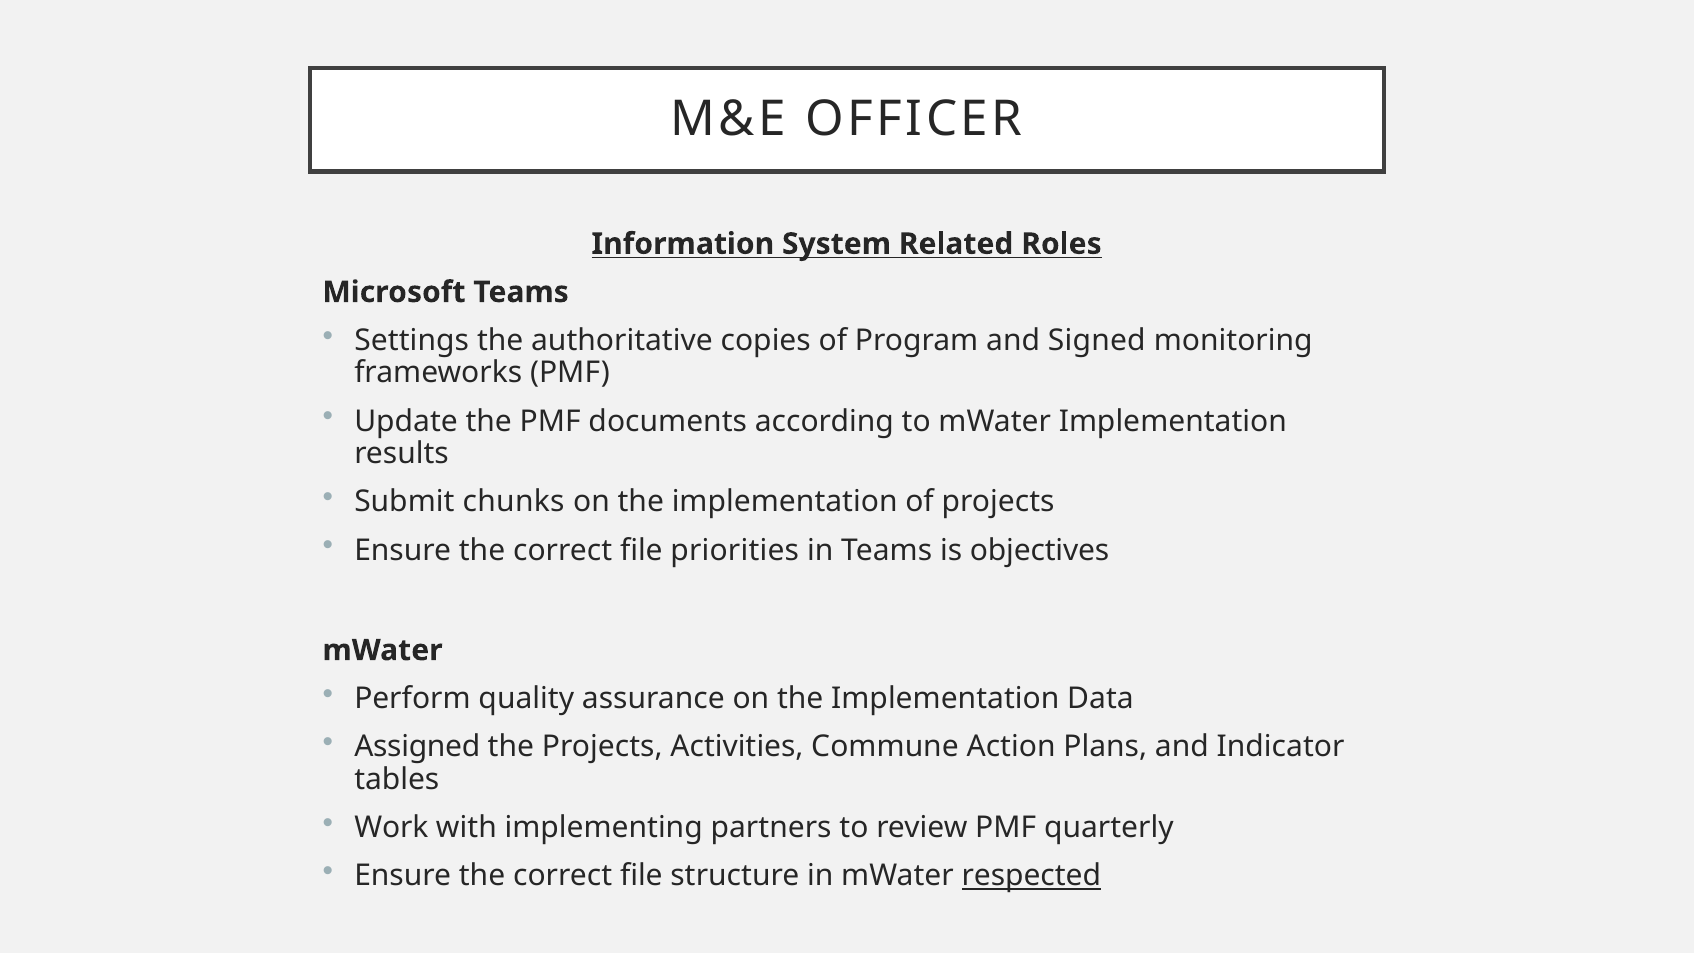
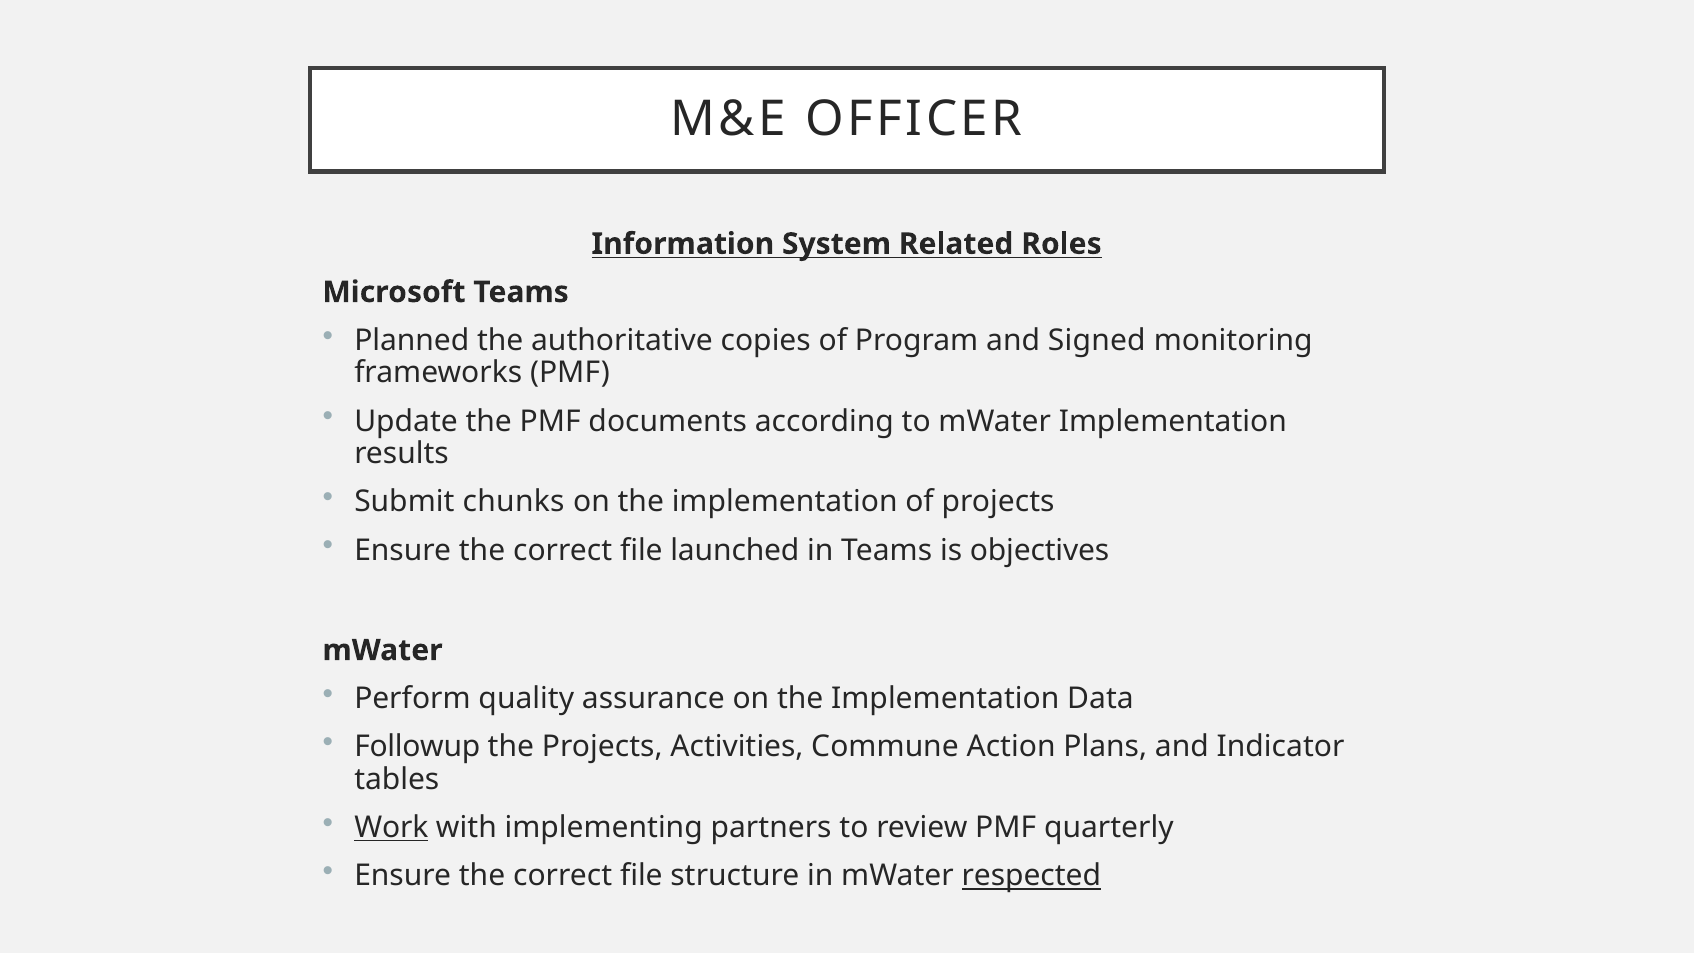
Settings: Settings -> Planned
priorities: priorities -> launched
Assigned: Assigned -> Followup
Work underline: none -> present
